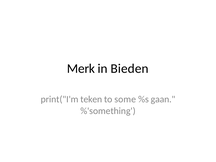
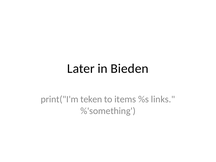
Merk: Merk -> Later
some: some -> items
gaan: gaan -> links
